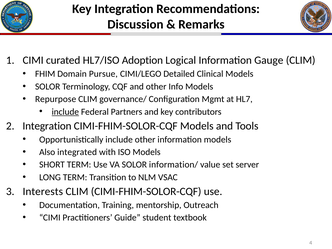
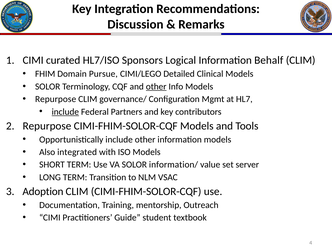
Adoption: Adoption -> Sponsors
Gauge: Gauge -> Behalf
other at (156, 86) underline: none -> present
Integration at (47, 126): Integration -> Repurpose
Interests: Interests -> Adoption
